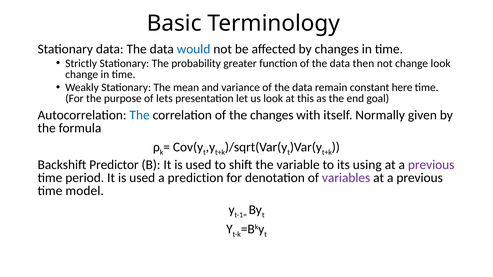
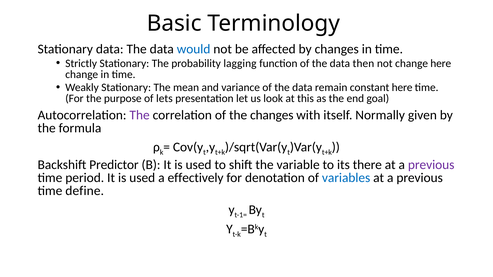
greater: greater -> lagging
change look: look -> here
The at (140, 115) colour: blue -> purple
using: using -> there
prediction: prediction -> effectively
variables colour: purple -> blue
model: model -> define
